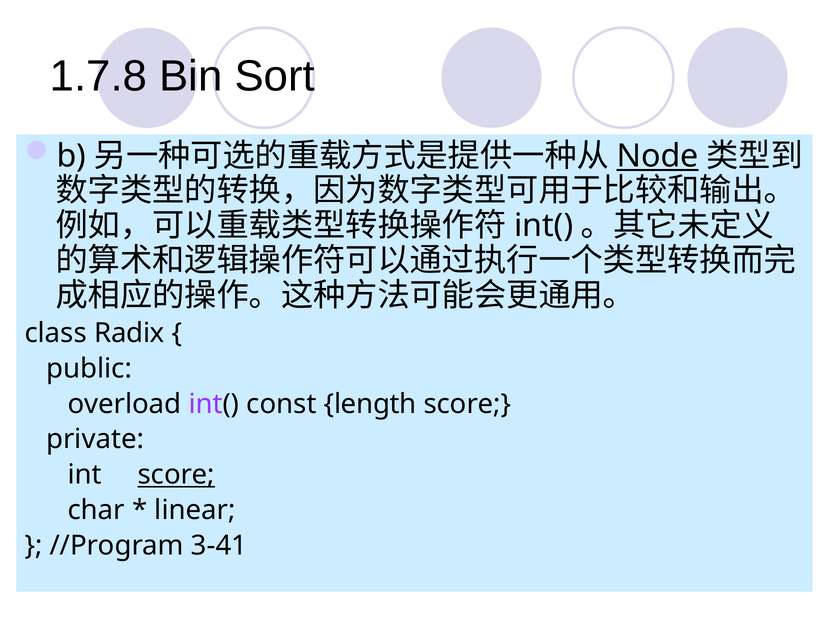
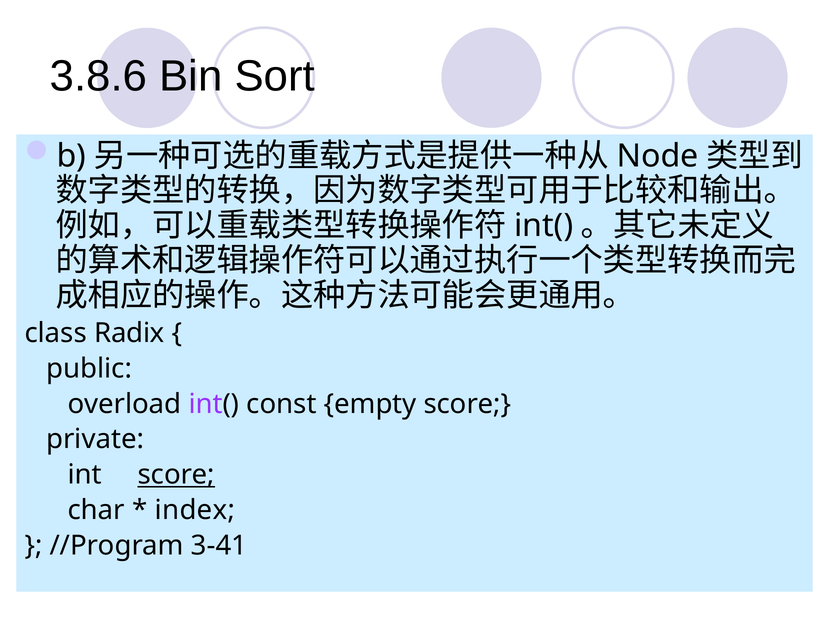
1.7.8: 1.7.8 -> 3.8.6
Node underline: present -> none
length: length -> empty
linear: linear -> index
